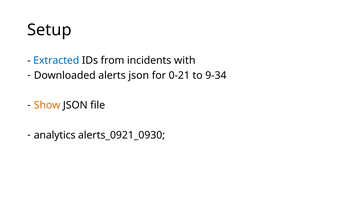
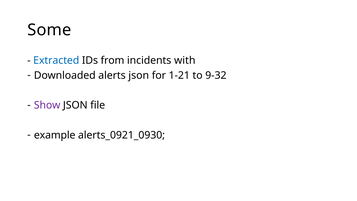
Setup: Setup -> Some
0-21: 0-21 -> 1-21
9-34: 9-34 -> 9-32
Show colour: orange -> purple
analytics: analytics -> example
